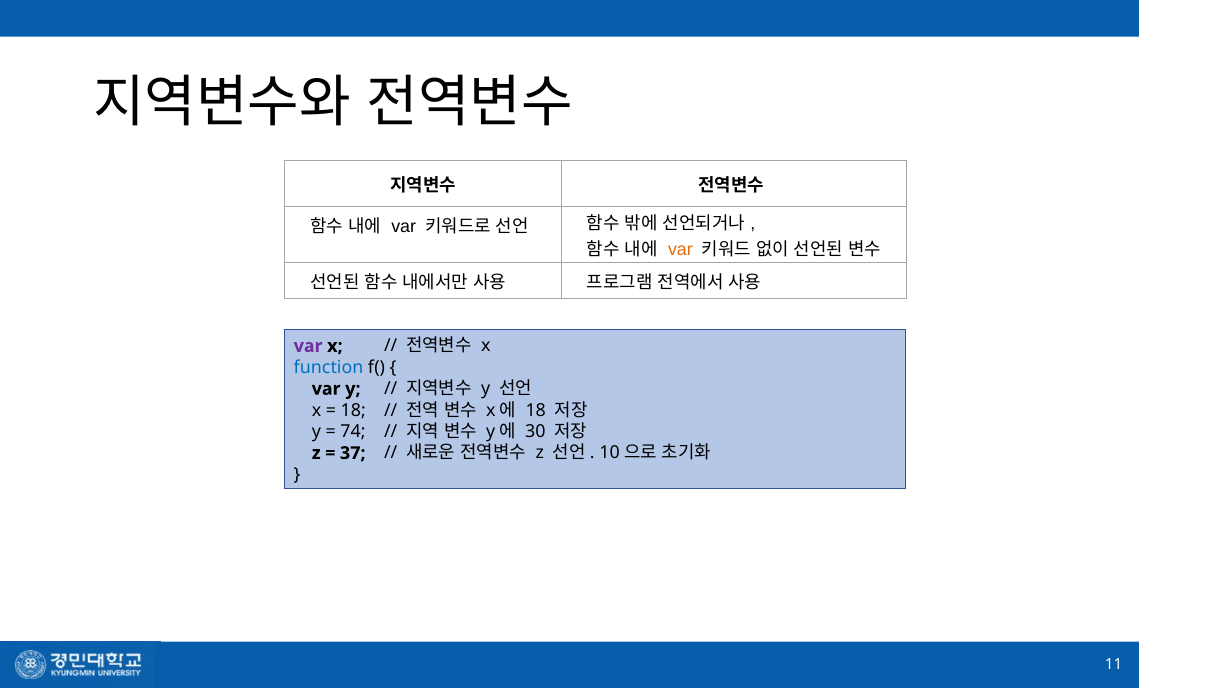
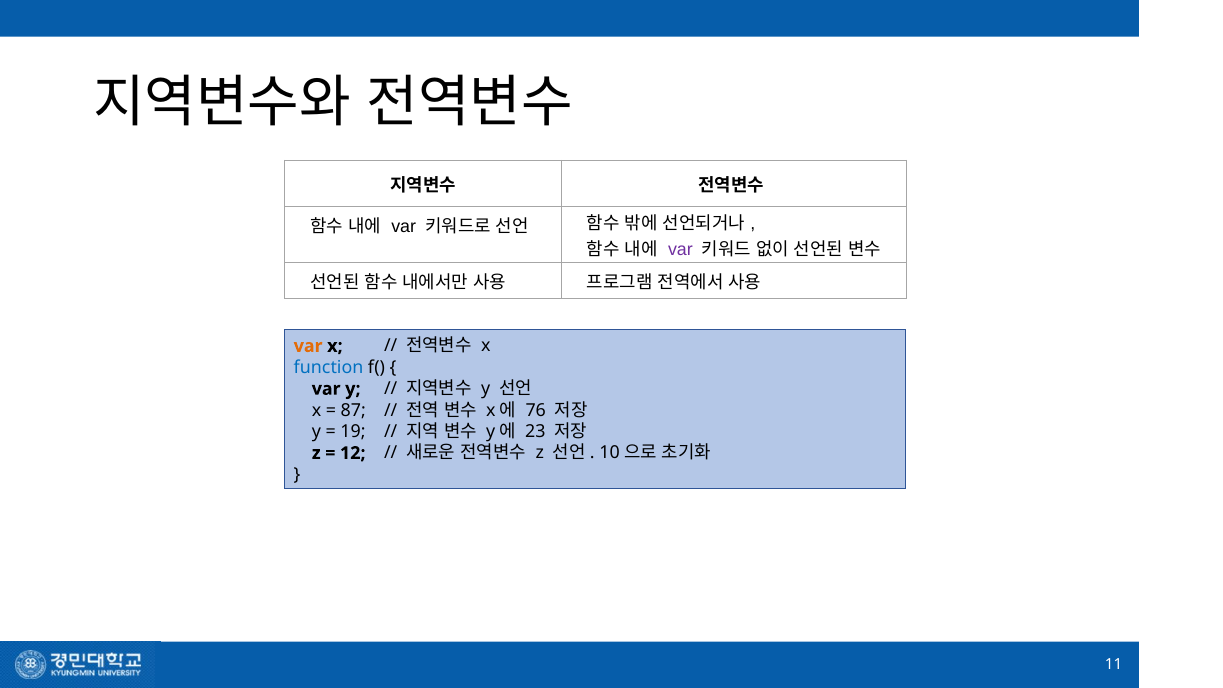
var at (680, 249) colour: orange -> purple
var at (308, 346) colour: purple -> orange
18 at (353, 410): 18 -> 87
18 at (536, 410): 18 -> 76
74: 74 -> 19
30: 30 -> 23
37: 37 -> 12
